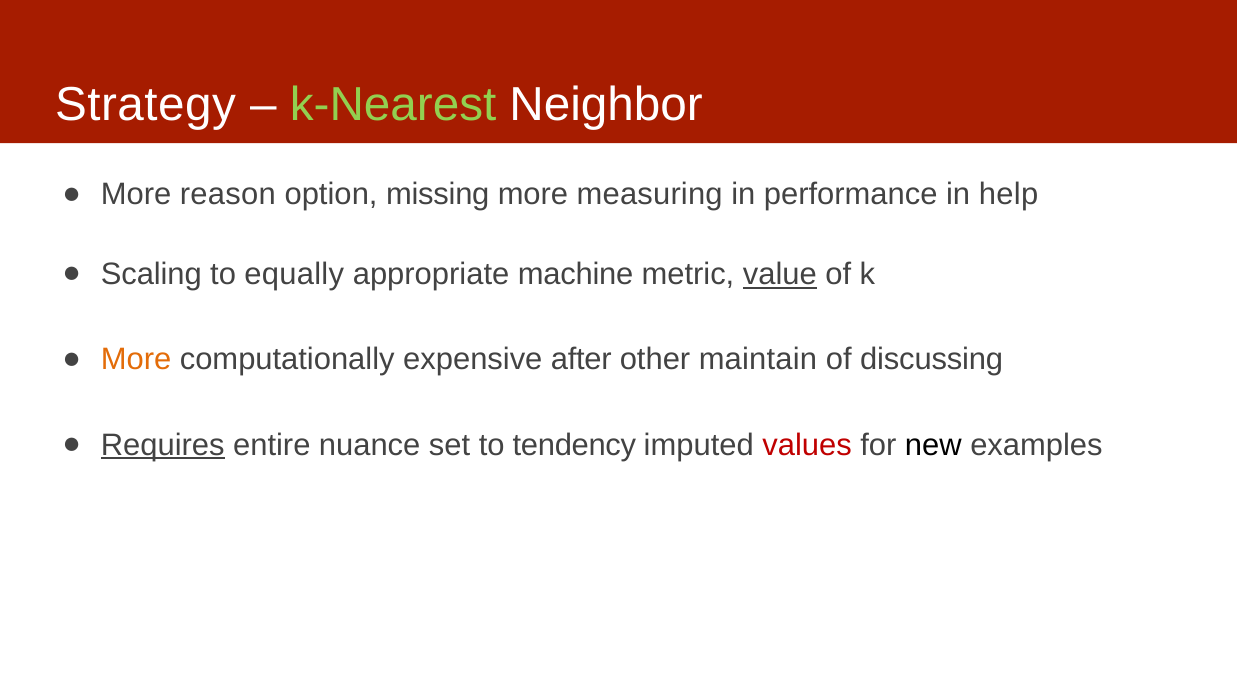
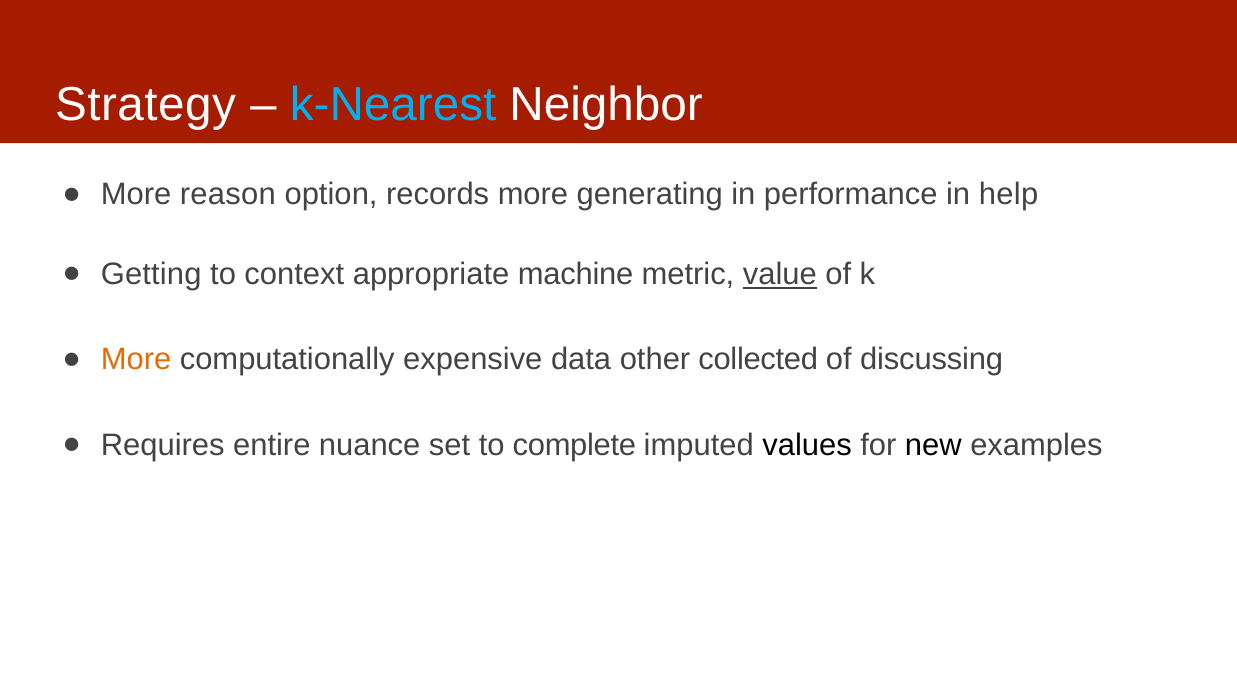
k-Nearest colour: light green -> light blue
missing: missing -> records
measuring: measuring -> generating
Scaling: Scaling -> Getting
equally: equally -> context
after: after -> data
maintain: maintain -> collected
Requires underline: present -> none
tendency: tendency -> complete
values colour: red -> black
